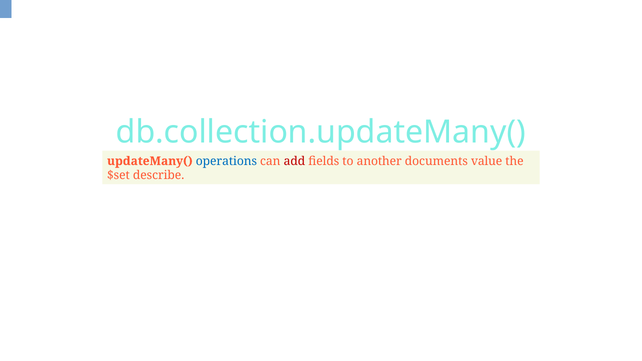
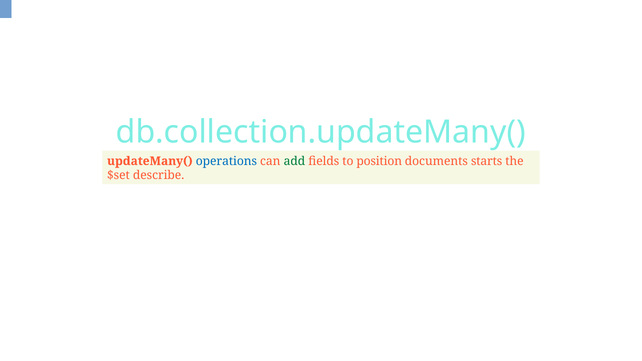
add colour: red -> green
another: another -> position
value: value -> starts
